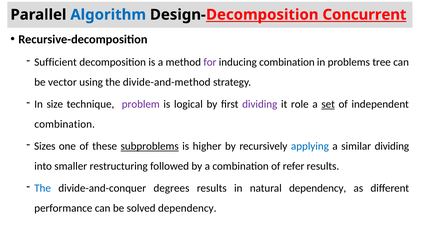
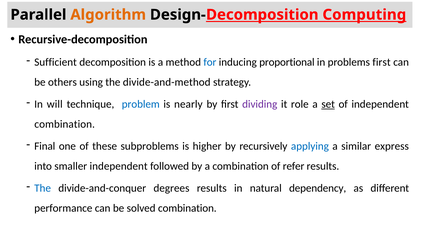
Algorithm colour: blue -> orange
Concurrent: Concurrent -> Computing
for colour: purple -> blue
inducing combination: combination -> proportional
problems tree: tree -> first
vector: vector -> others
size: size -> will
problem colour: purple -> blue
logical: logical -> nearly
Sizes: Sizes -> Final
subproblems underline: present -> none
similar dividing: dividing -> express
smaller restructuring: restructuring -> independent
solved dependency: dependency -> combination
